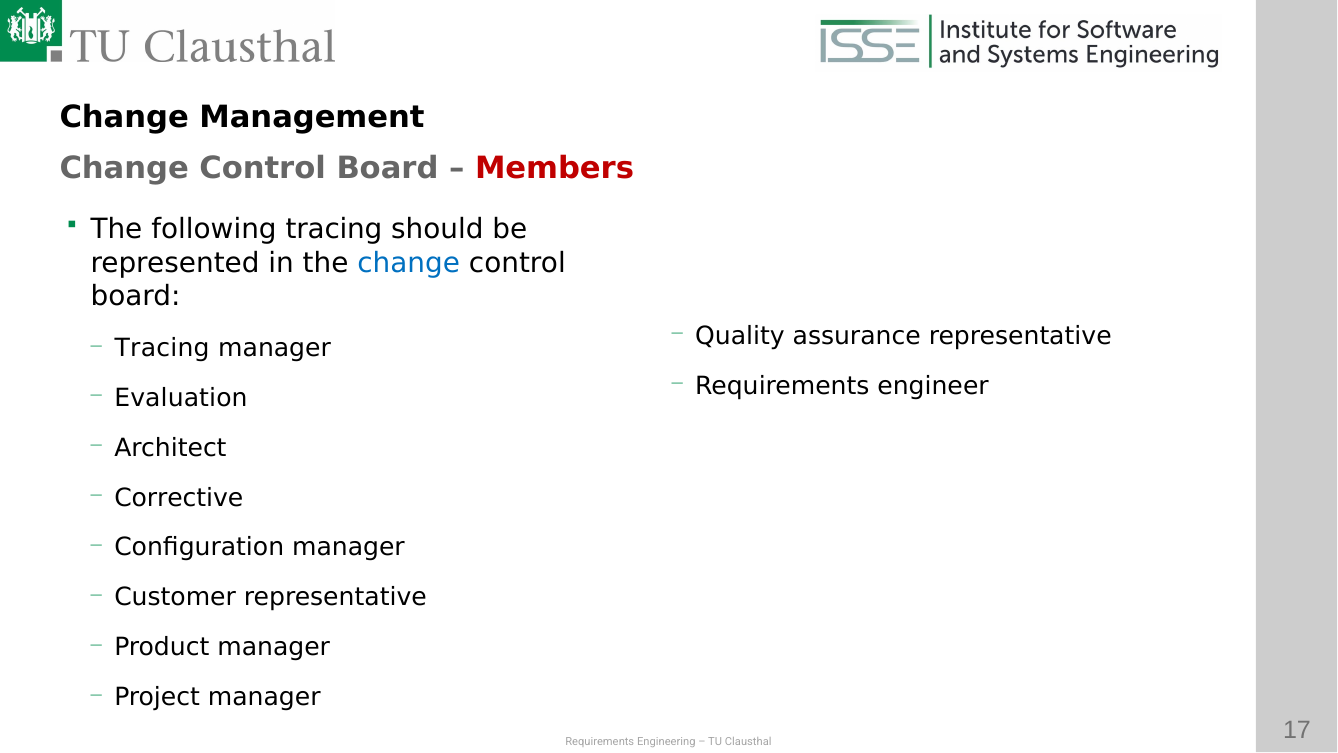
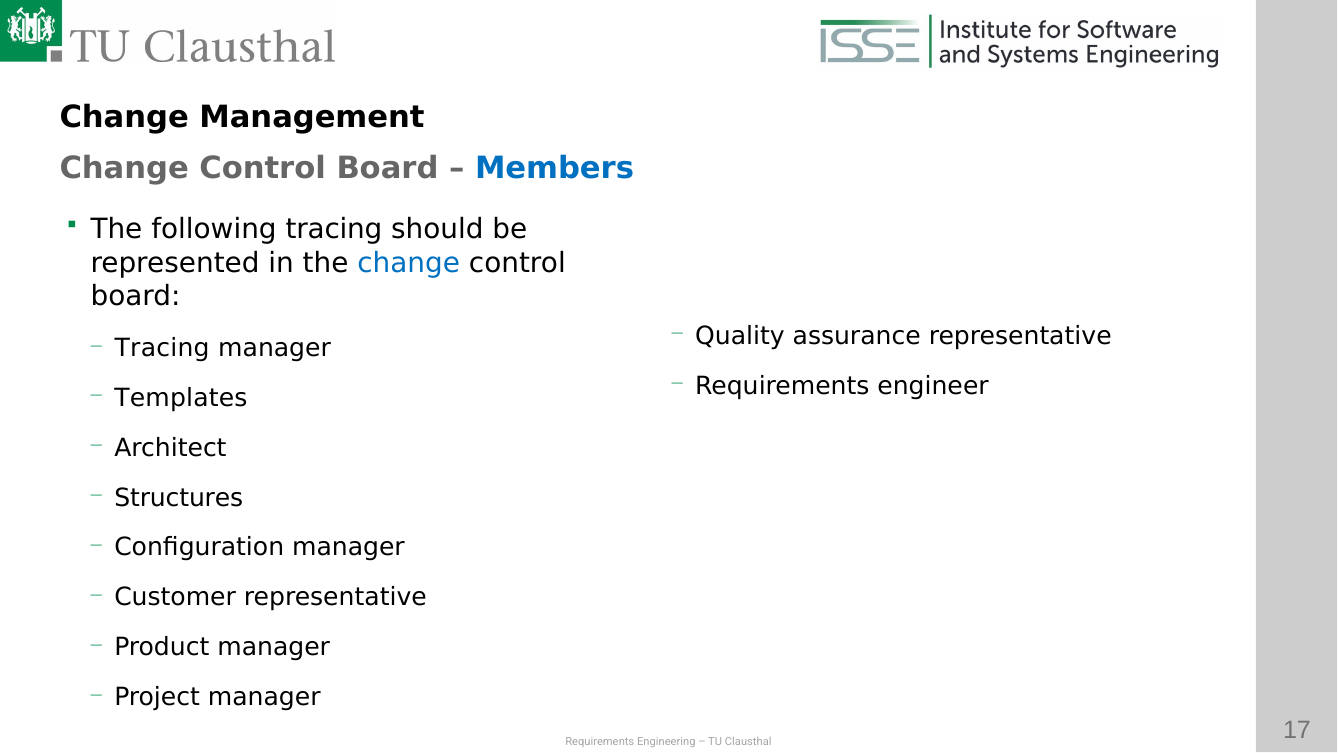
Members colour: red -> blue
Evaluation: Evaluation -> Templates
Corrective: Corrective -> Structures
